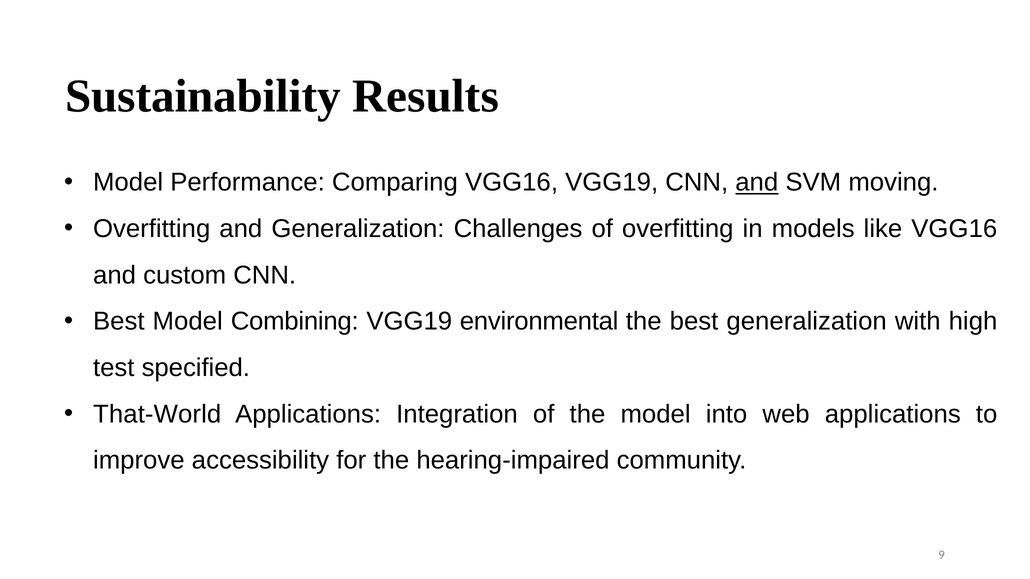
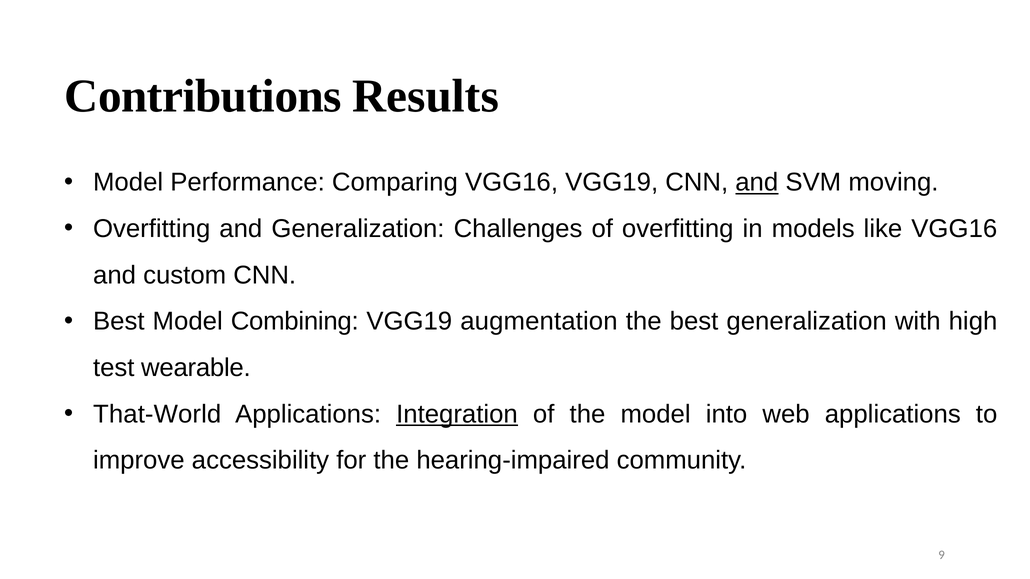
Sustainability: Sustainability -> Contributions
environmental: environmental -> augmentation
specified: specified -> wearable
Integration underline: none -> present
